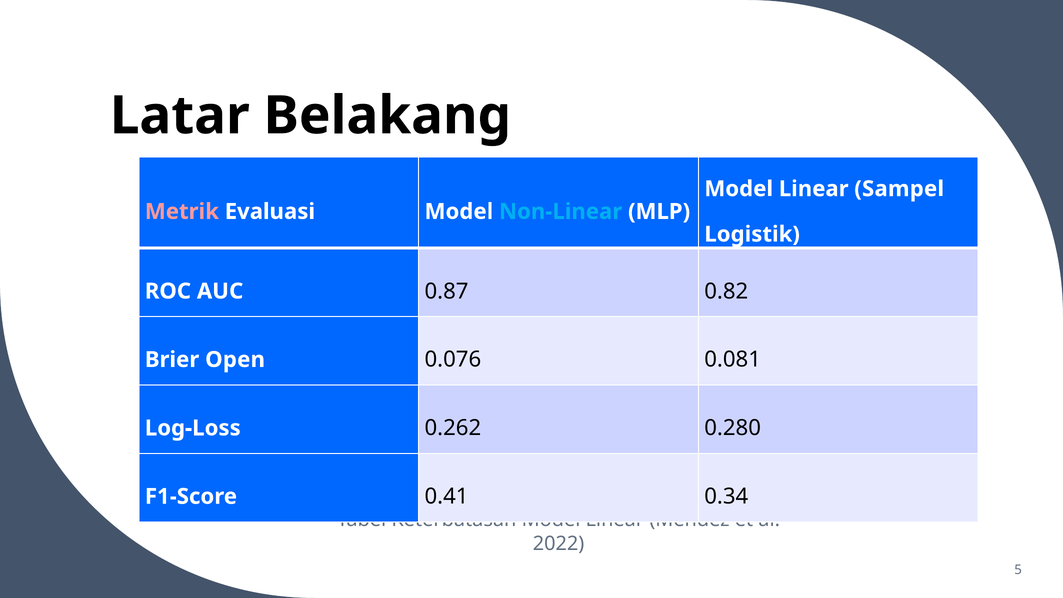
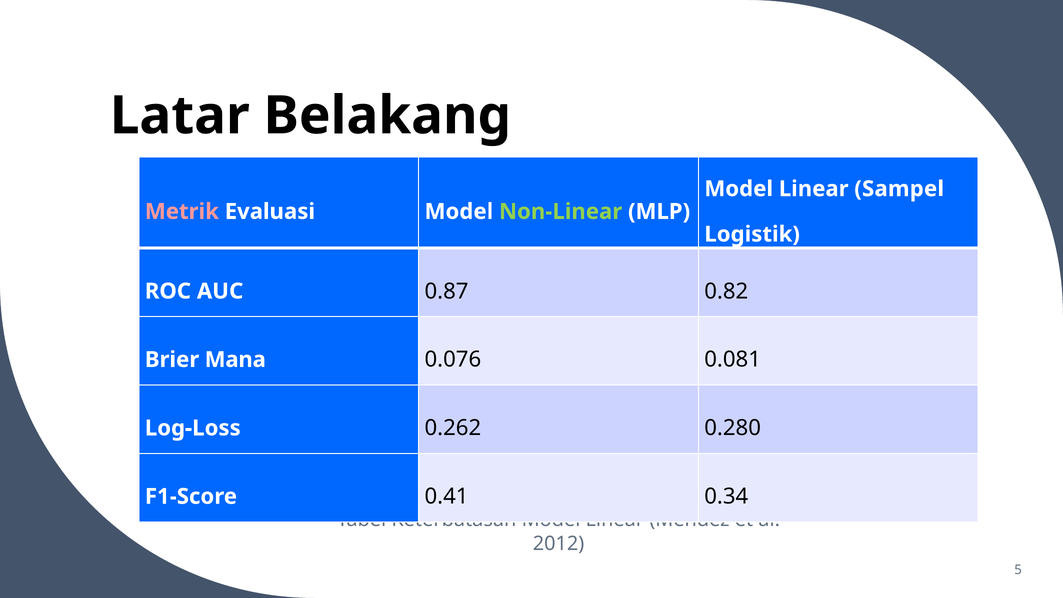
Non-Linear colour: light blue -> light green
Open: Open -> Mana
2022: 2022 -> 2012
